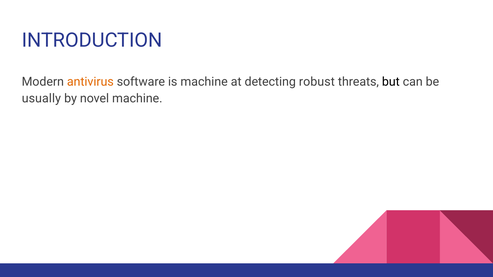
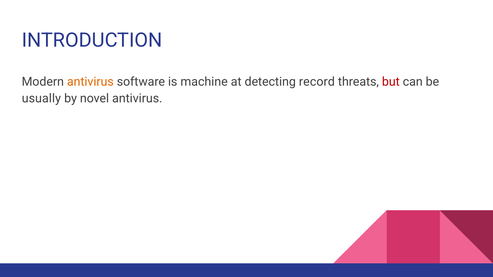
robust: robust -> record
but colour: black -> red
novel machine: machine -> antivirus
